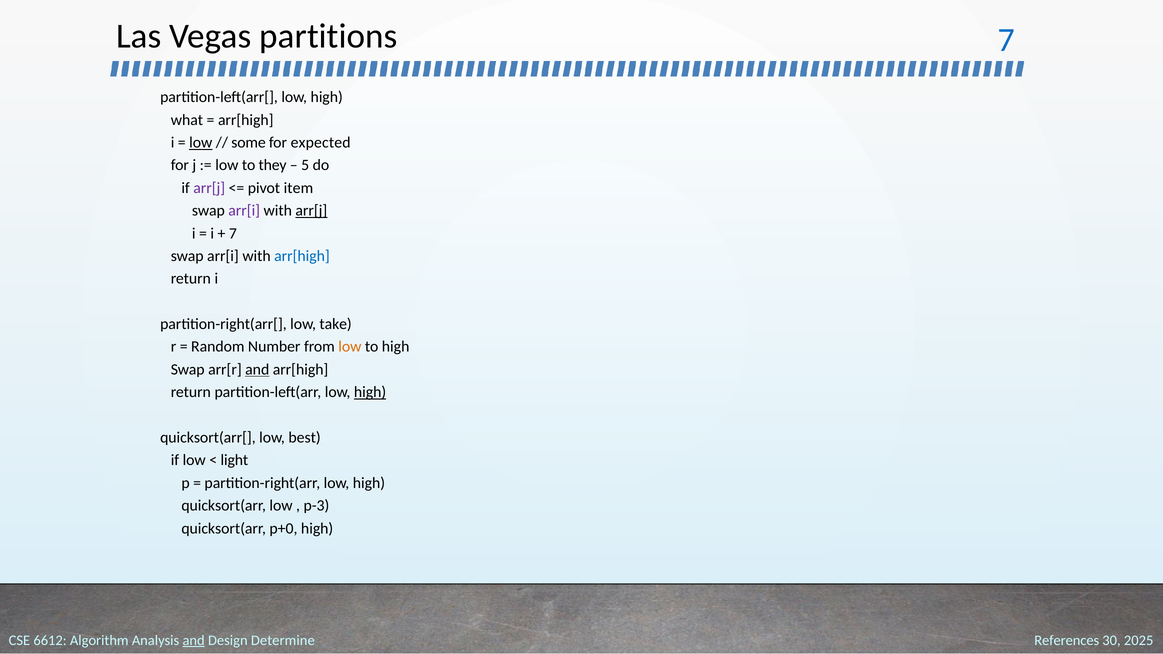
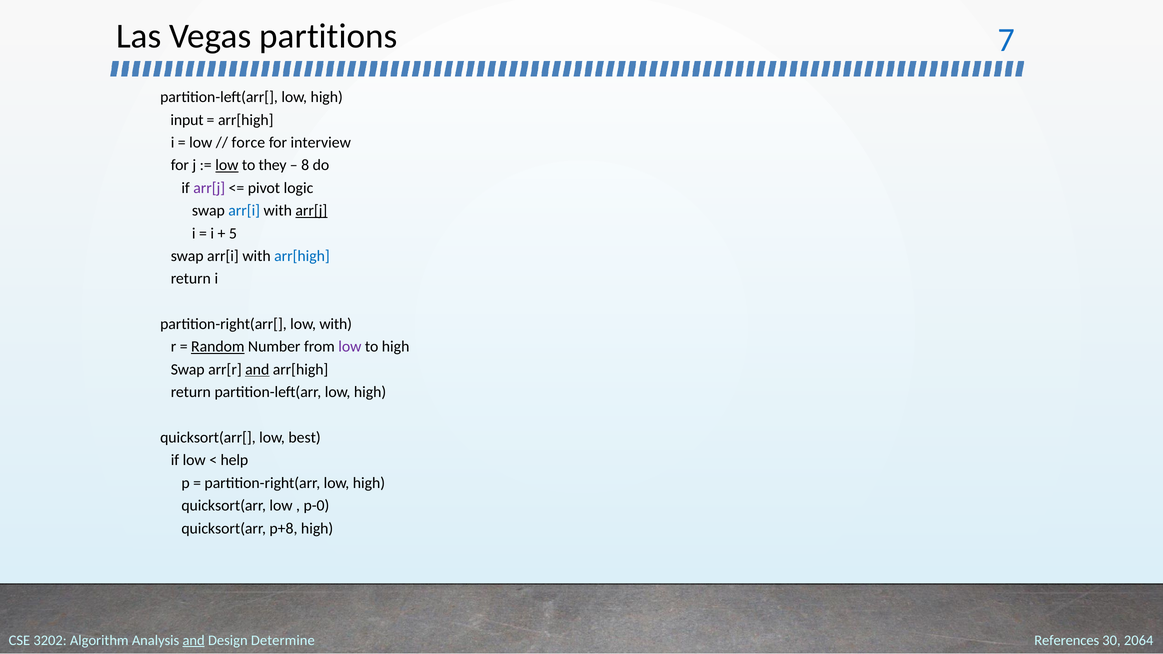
what: what -> input
low at (201, 143) underline: present -> none
some: some -> force
expected: expected -> interview
low at (227, 165) underline: none -> present
5: 5 -> 8
item: item -> logic
arr[i at (244, 211) colour: purple -> blue
7 at (233, 233): 7 -> 5
low take: take -> with
Random underline: none -> present
low at (350, 347) colour: orange -> purple
high at (370, 392) underline: present -> none
light: light -> help
p-3: p-3 -> p-0
p+0: p+0 -> p+8
6612: 6612 -> 3202
2025: 2025 -> 2064
